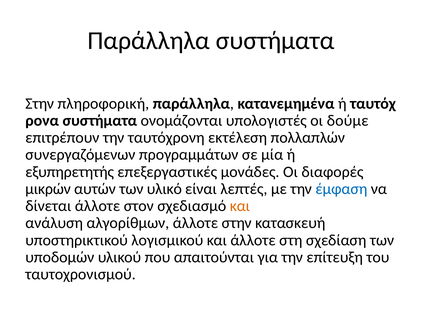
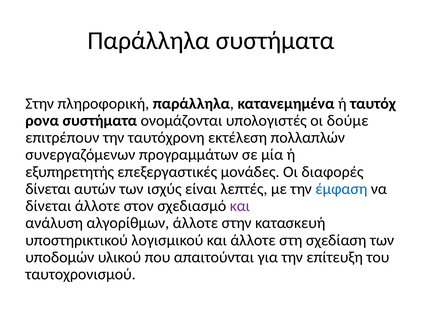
μικρών at (48, 189): μικρών -> δίνεται
υλικό: υλικό -> ισχύς
και at (240, 206) colour: orange -> purple
